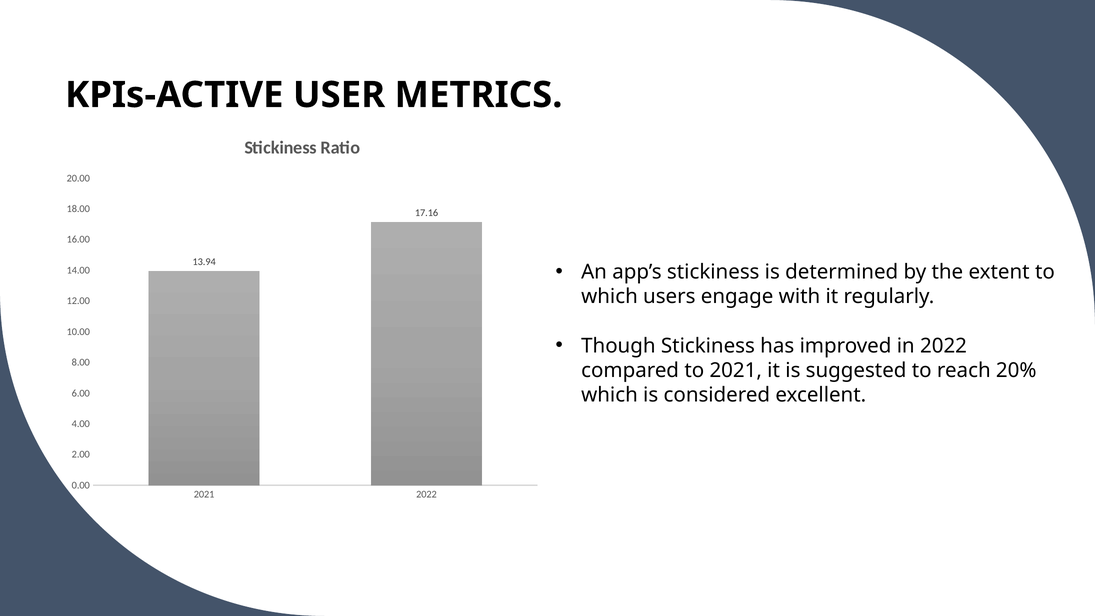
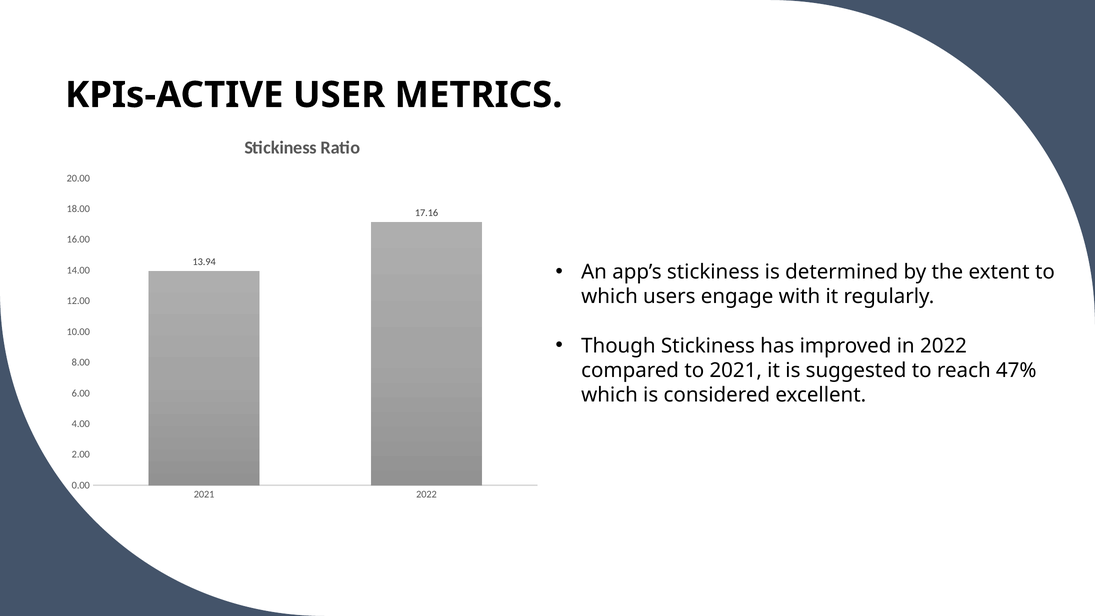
20%: 20% -> 47%
